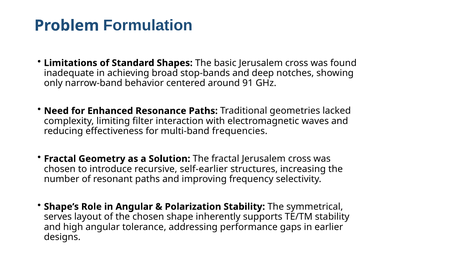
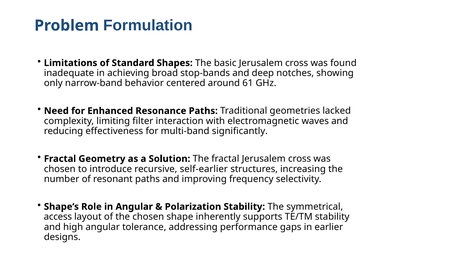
91: 91 -> 61
frequencies: frequencies -> significantly
serves: serves -> access
